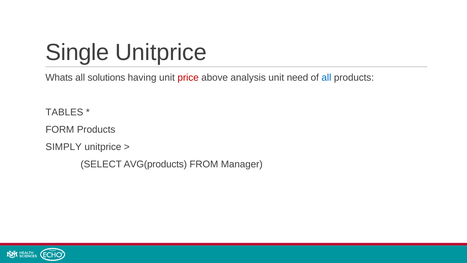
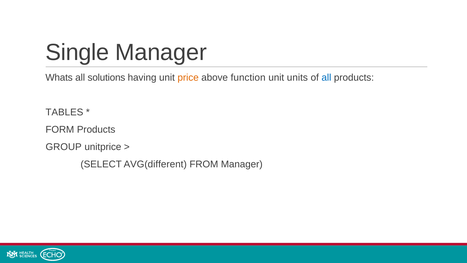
Single Unitprice: Unitprice -> Manager
price colour: red -> orange
analysis: analysis -> function
need: need -> units
SIMPLY: SIMPLY -> GROUP
AVG(products: AVG(products -> AVG(different
